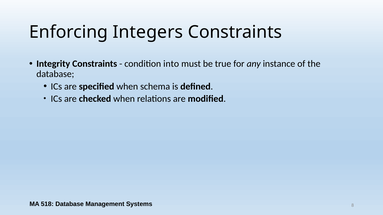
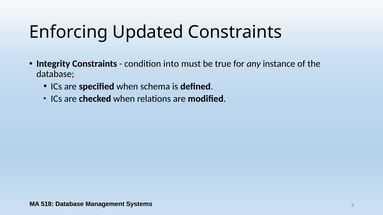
Integers: Integers -> Updated
